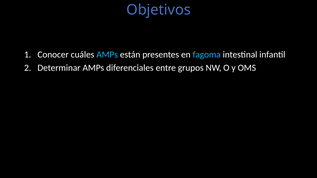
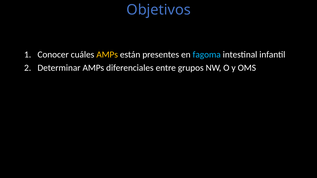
AMPs at (107, 55) colour: light blue -> yellow
